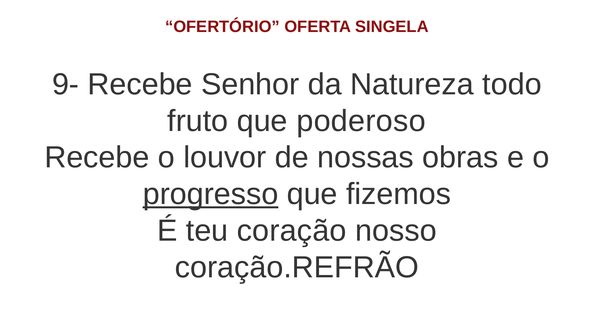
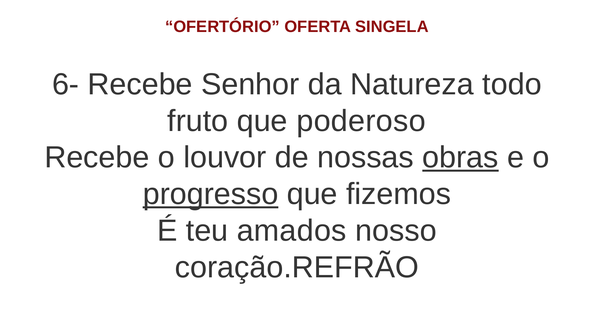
9-: 9- -> 6-
obras underline: none -> present
coração: coração -> amados
